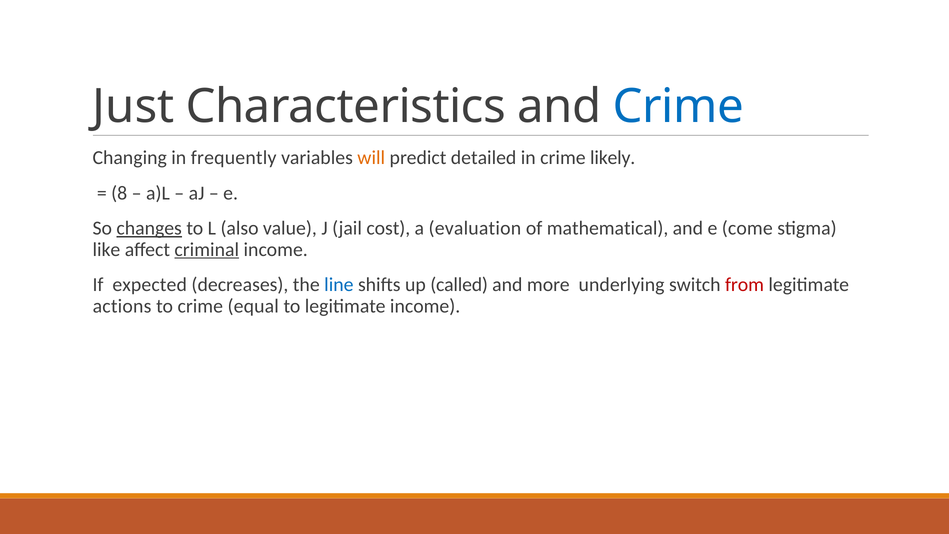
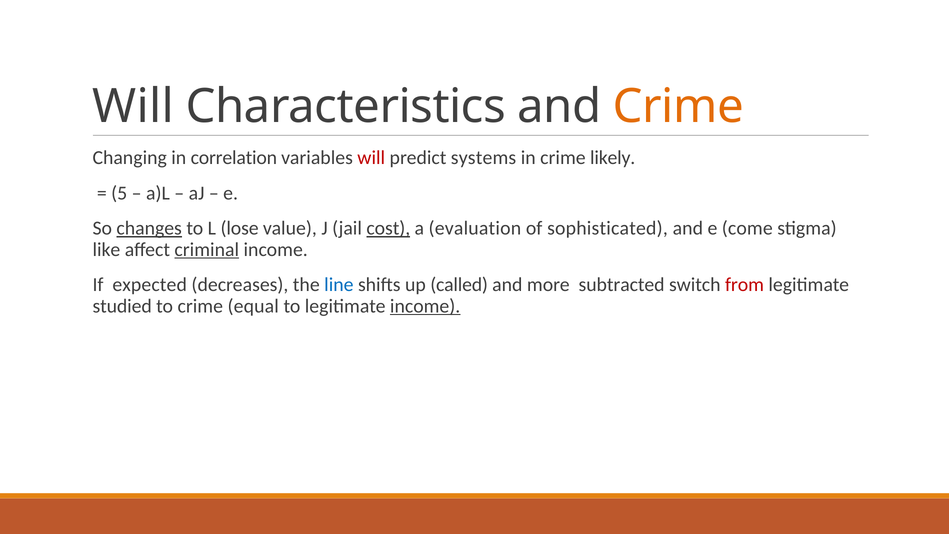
Just at (133, 106): Just -> Will
Crime at (678, 106) colour: blue -> orange
frequently: frequently -> correlation
will at (371, 158) colour: orange -> red
detailed: detailed -> systems
8: 8 -> 5
also: also -> lose
cost underline: none -> present
mathematical: mathematical -> sophisticated
underlying: underlying -> subtracted
actions: actions -> studied
income at (425, 306) underline: none -> present
